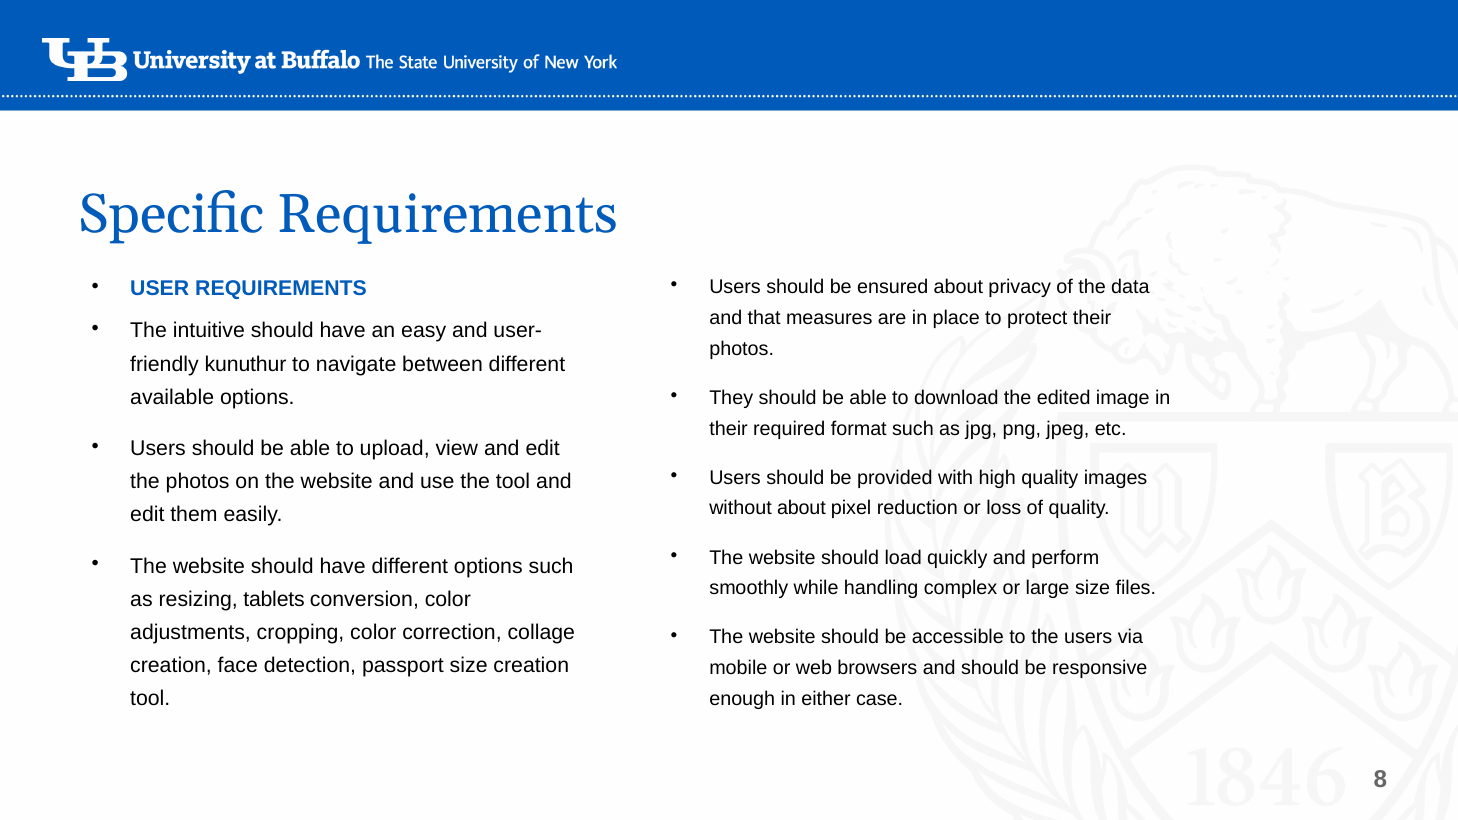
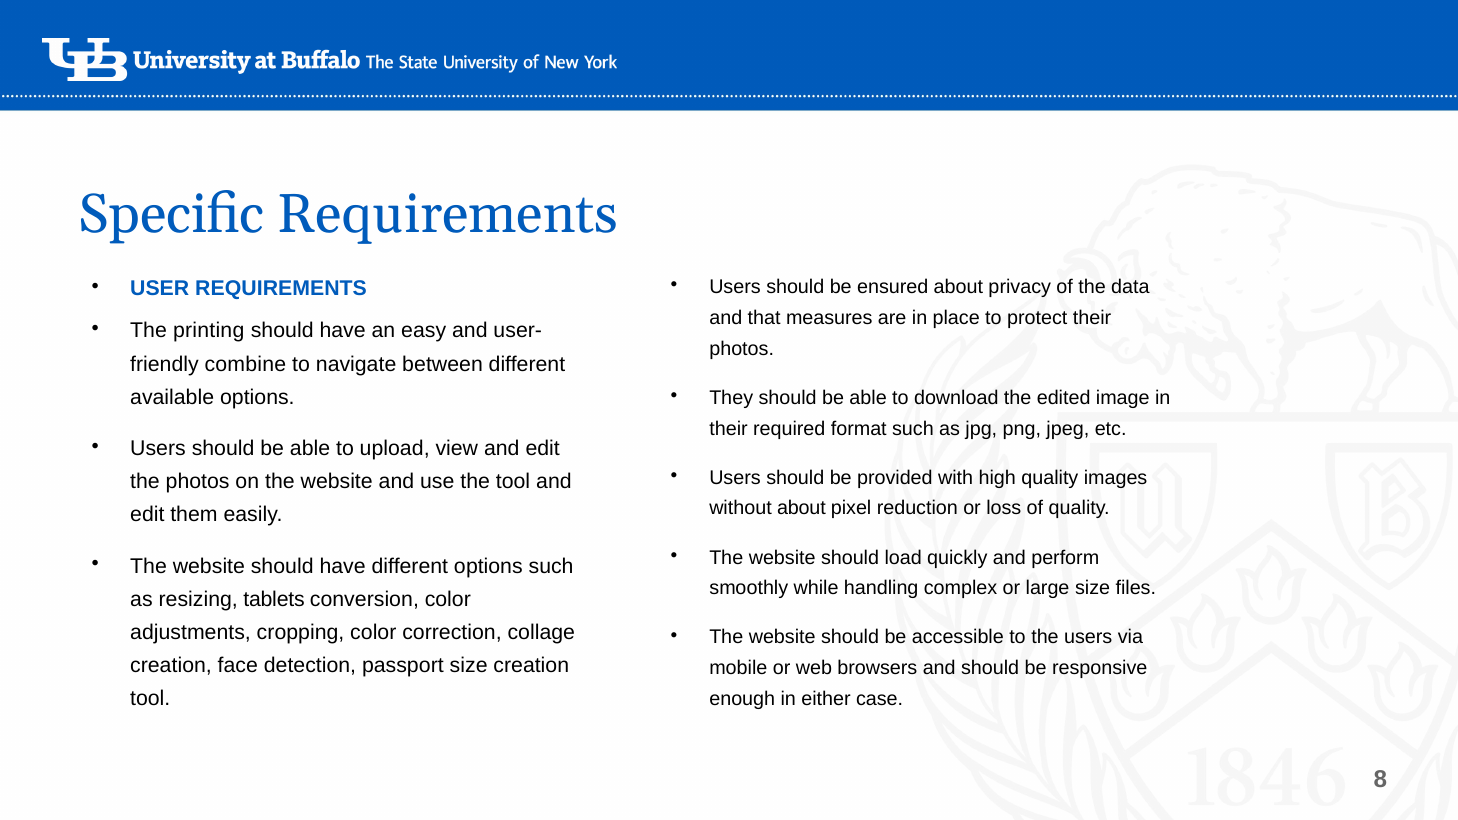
intuitive: intuitive -> printing
kunuthur: kunuthur -> combine
